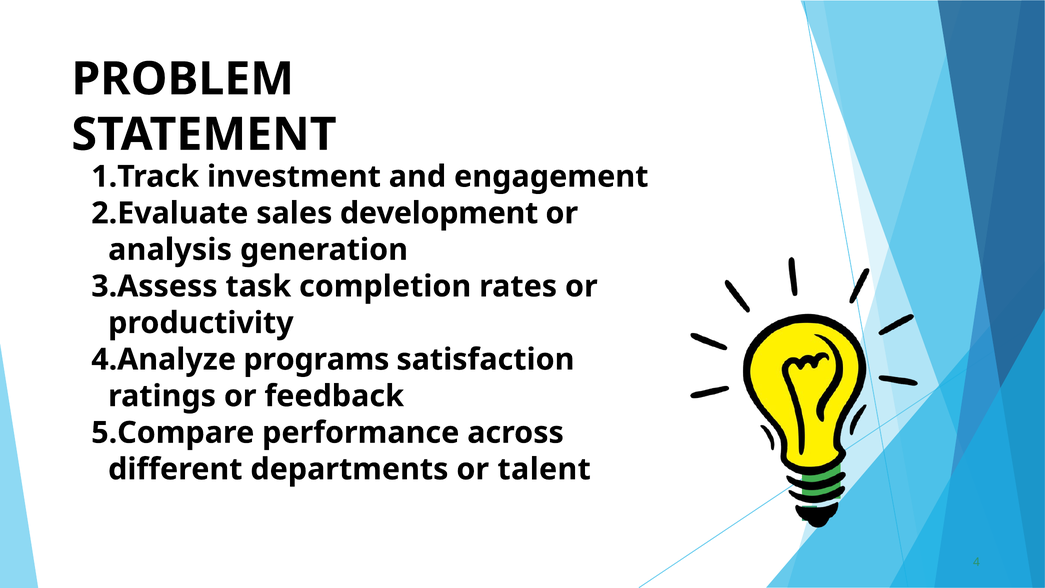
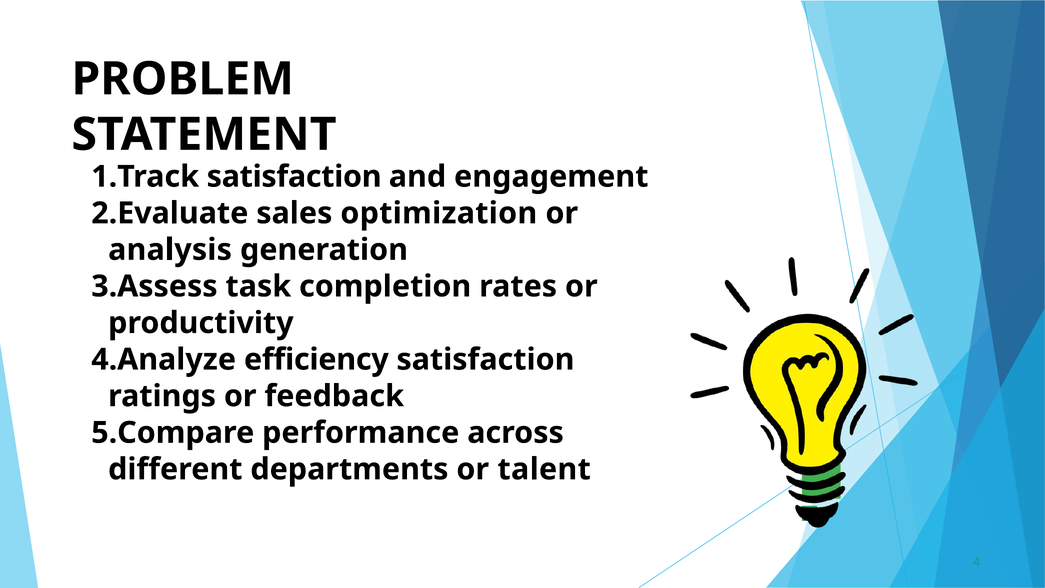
investment at (294, 177): investment -> satisfaction
development: development -> optimization
programs: programs -> efficiency
